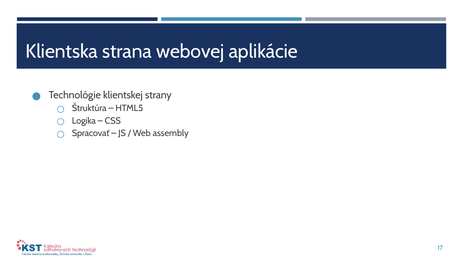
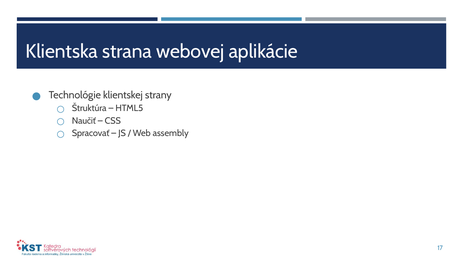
Logika: Logika -> Naučiť
